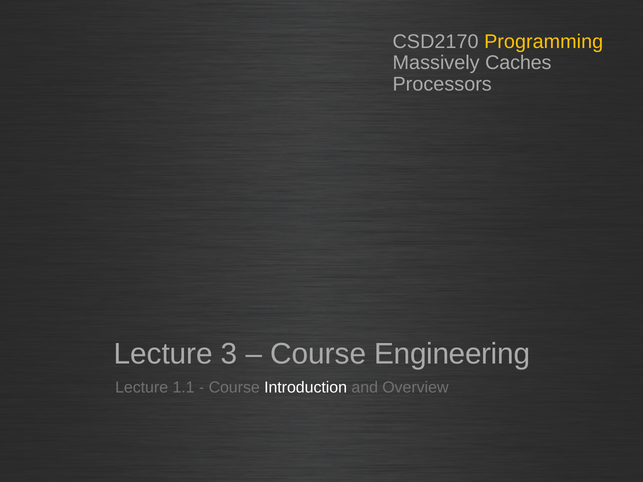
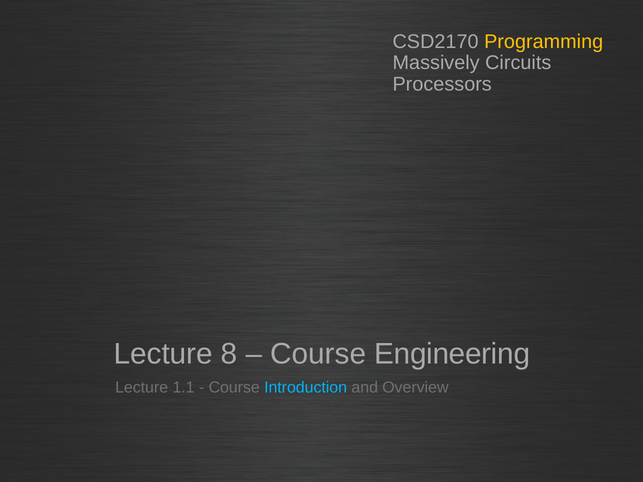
Caches: Caches -> Circuits
3: 3 -> 8
Introduction colour: white -> light blue
